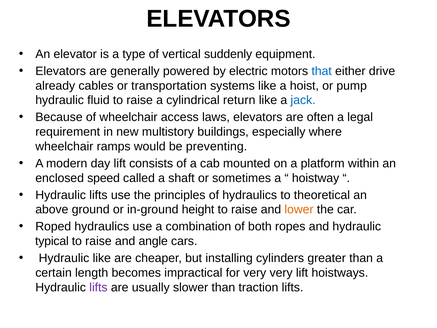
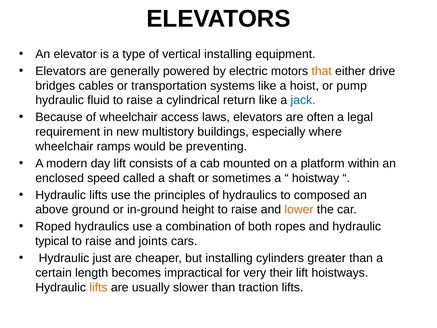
vertical suddenly: suddenly -> installing
that colour: blue -> orange
already: already -> bridges
theoretical: theoretical -> composed
angle: angle -> joints
Hydraulic like: like -> just
very very: very -> their
lifts at (98, 287) colour: purple -> orange
